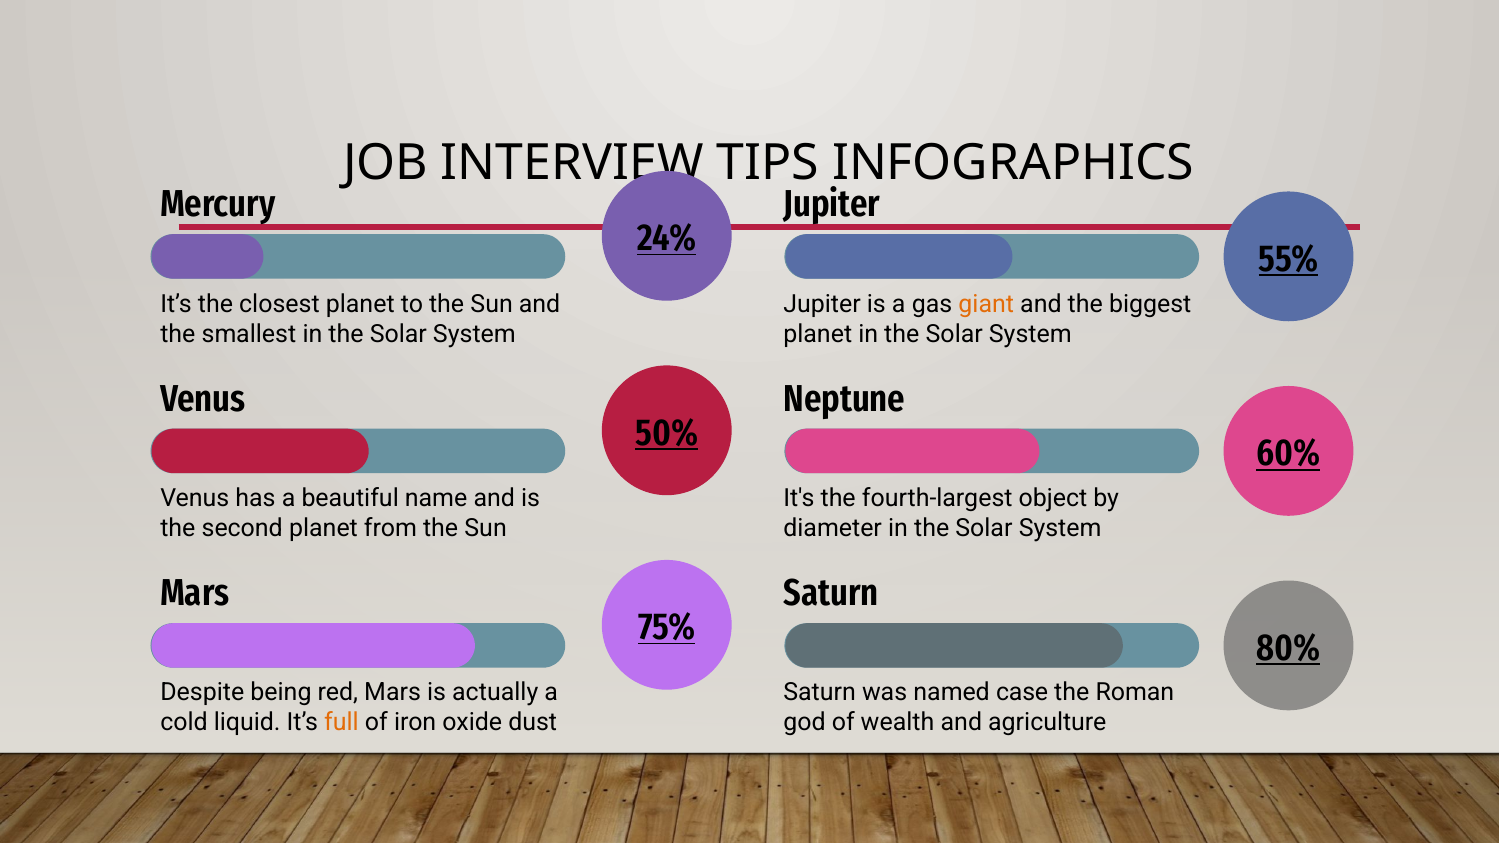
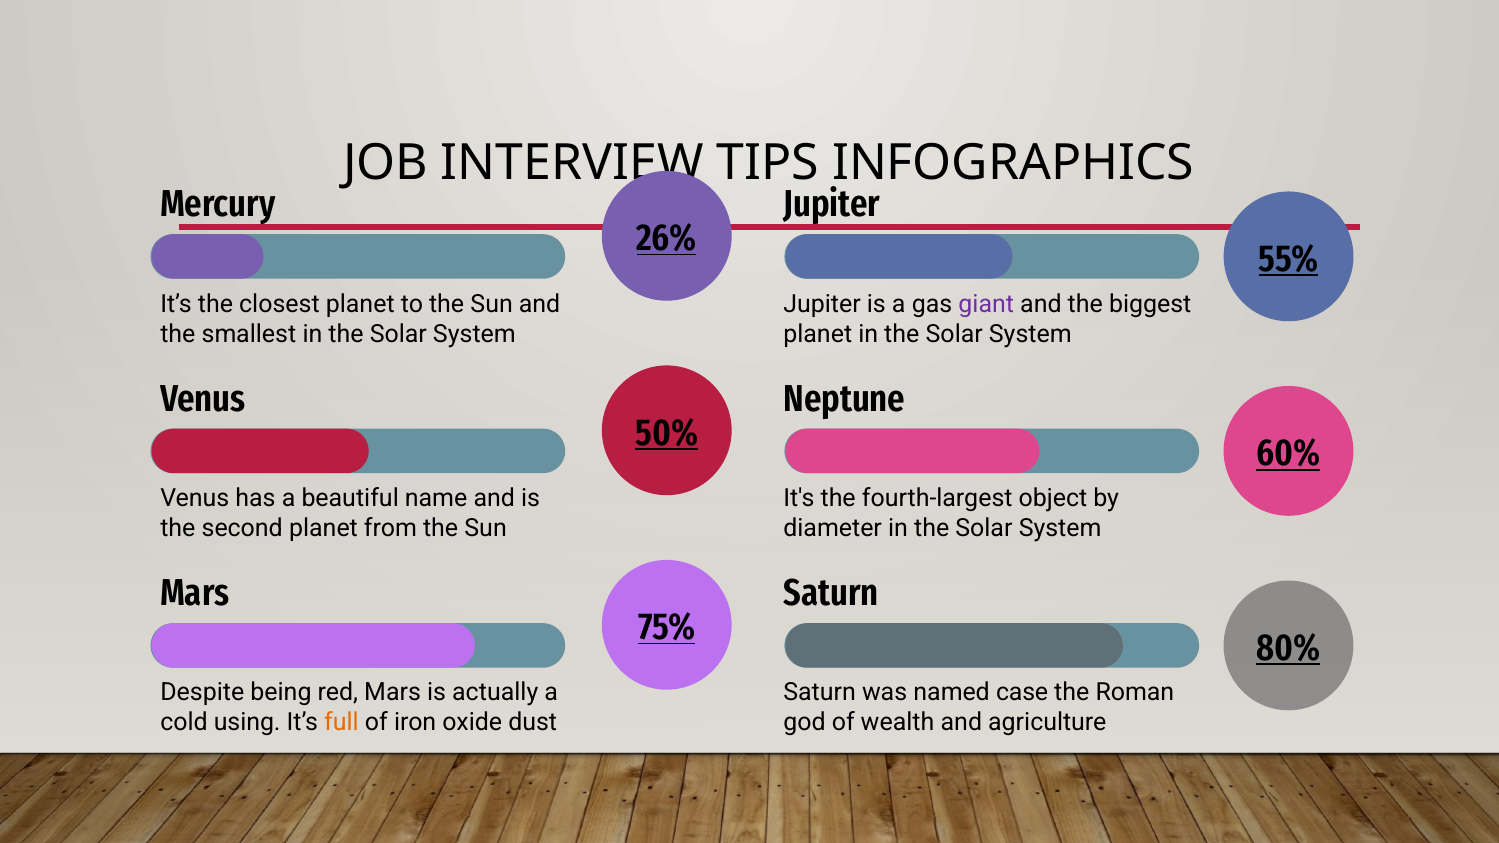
24%: 24% -> 26%
giant colour: orange -> purple
liquid: liquid -> using
